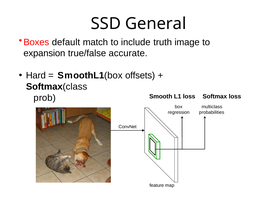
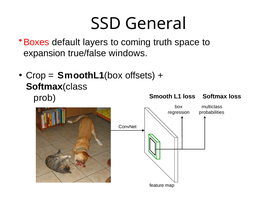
match: match -> layers
include: include -> coming
image: image -> space
accurate: accurate -> windows
Hard: Hard -> Crop
